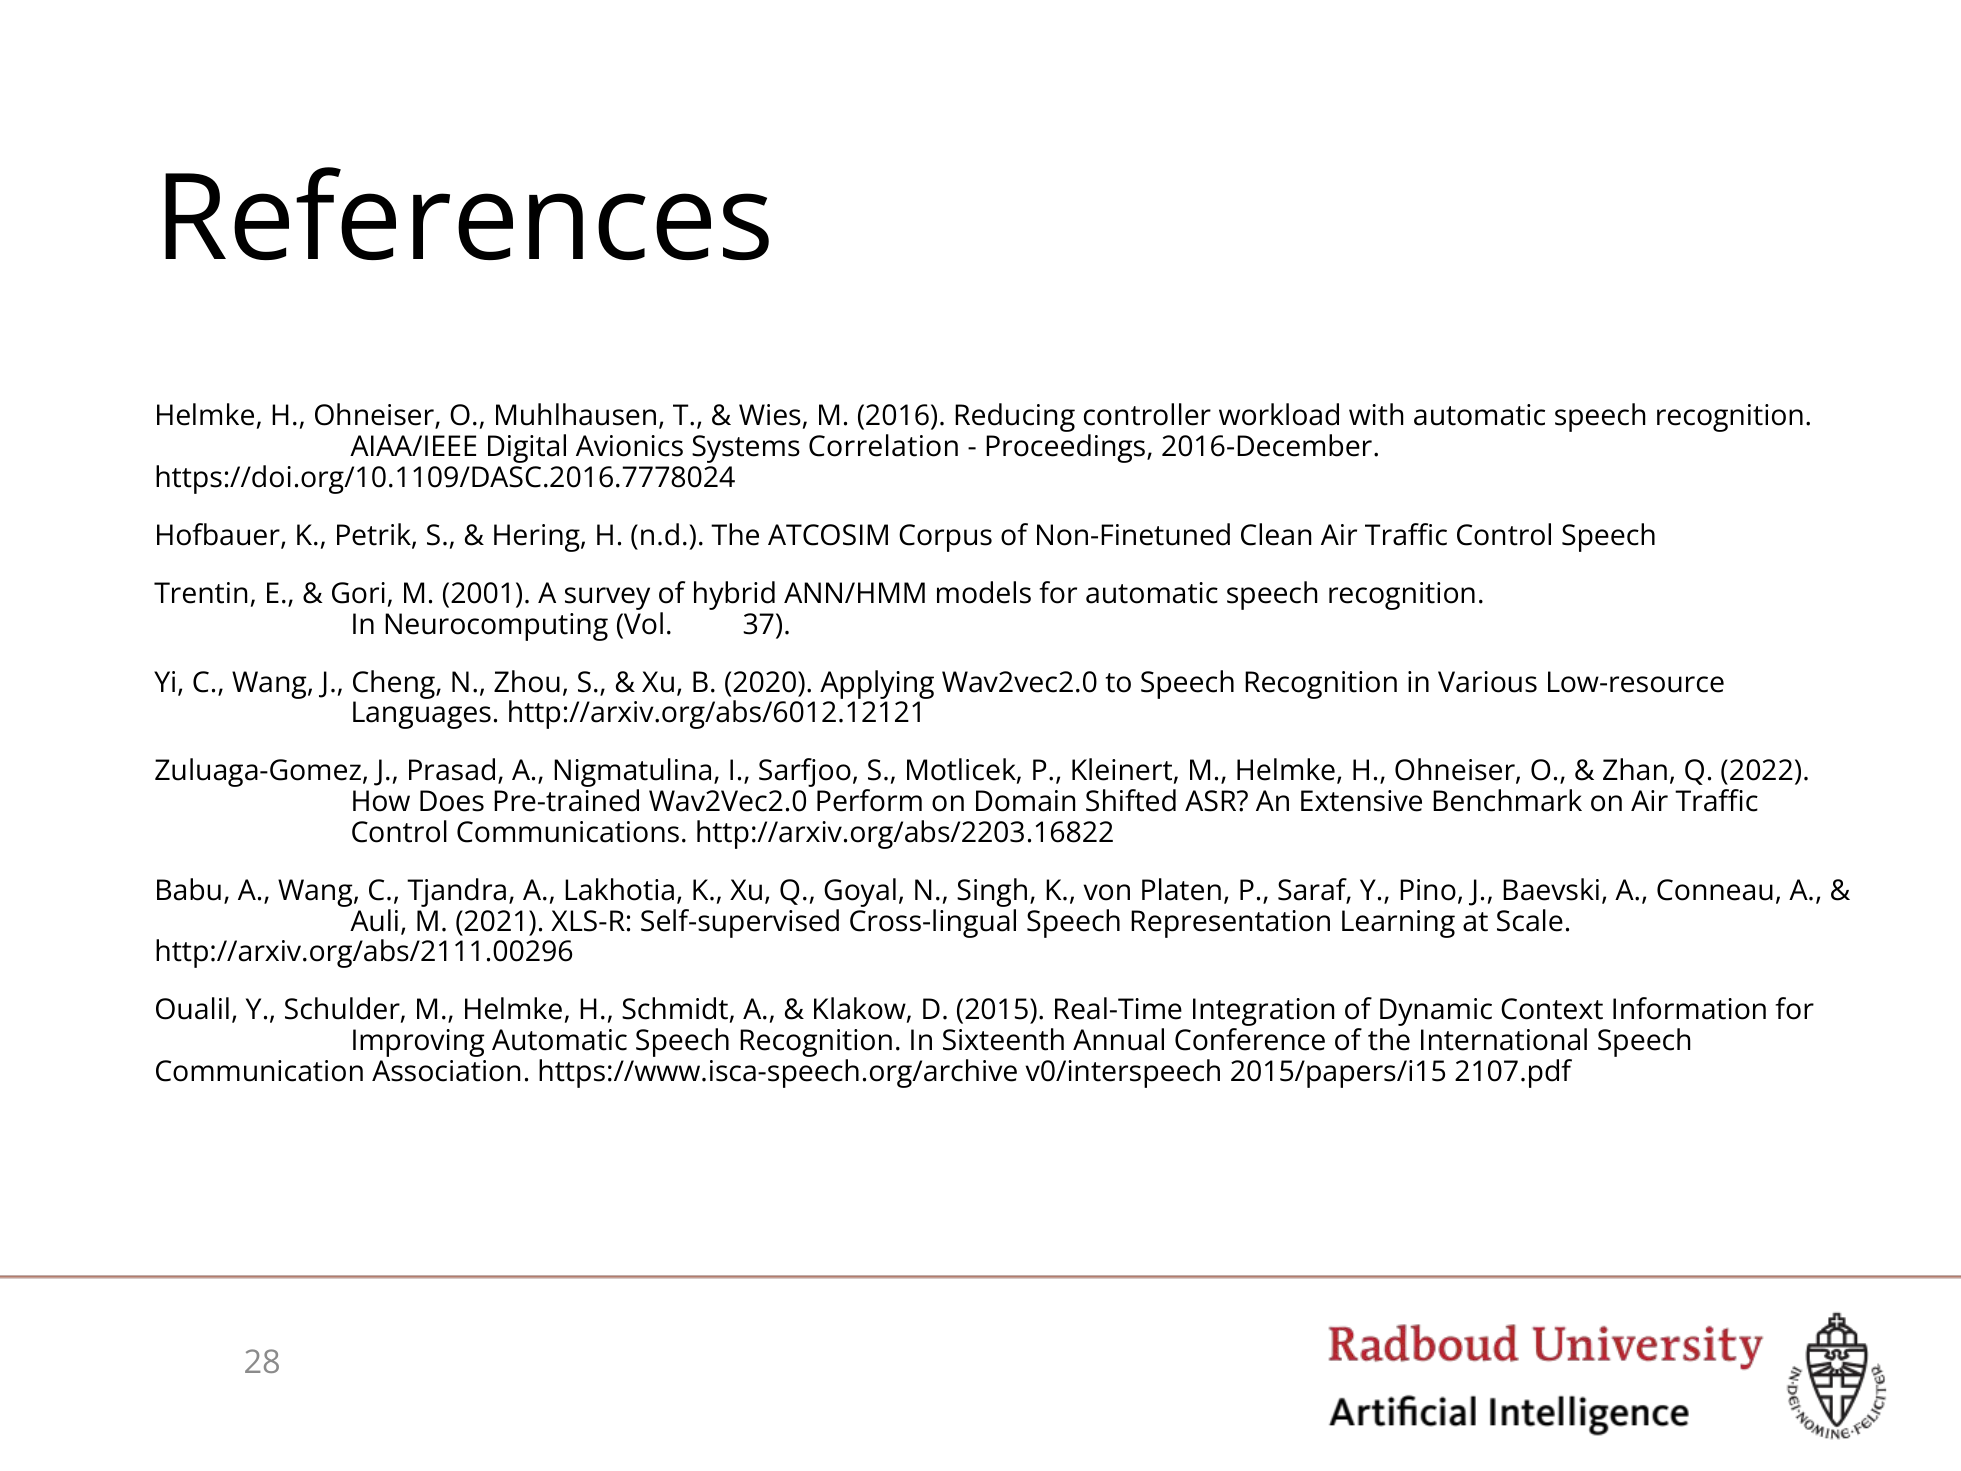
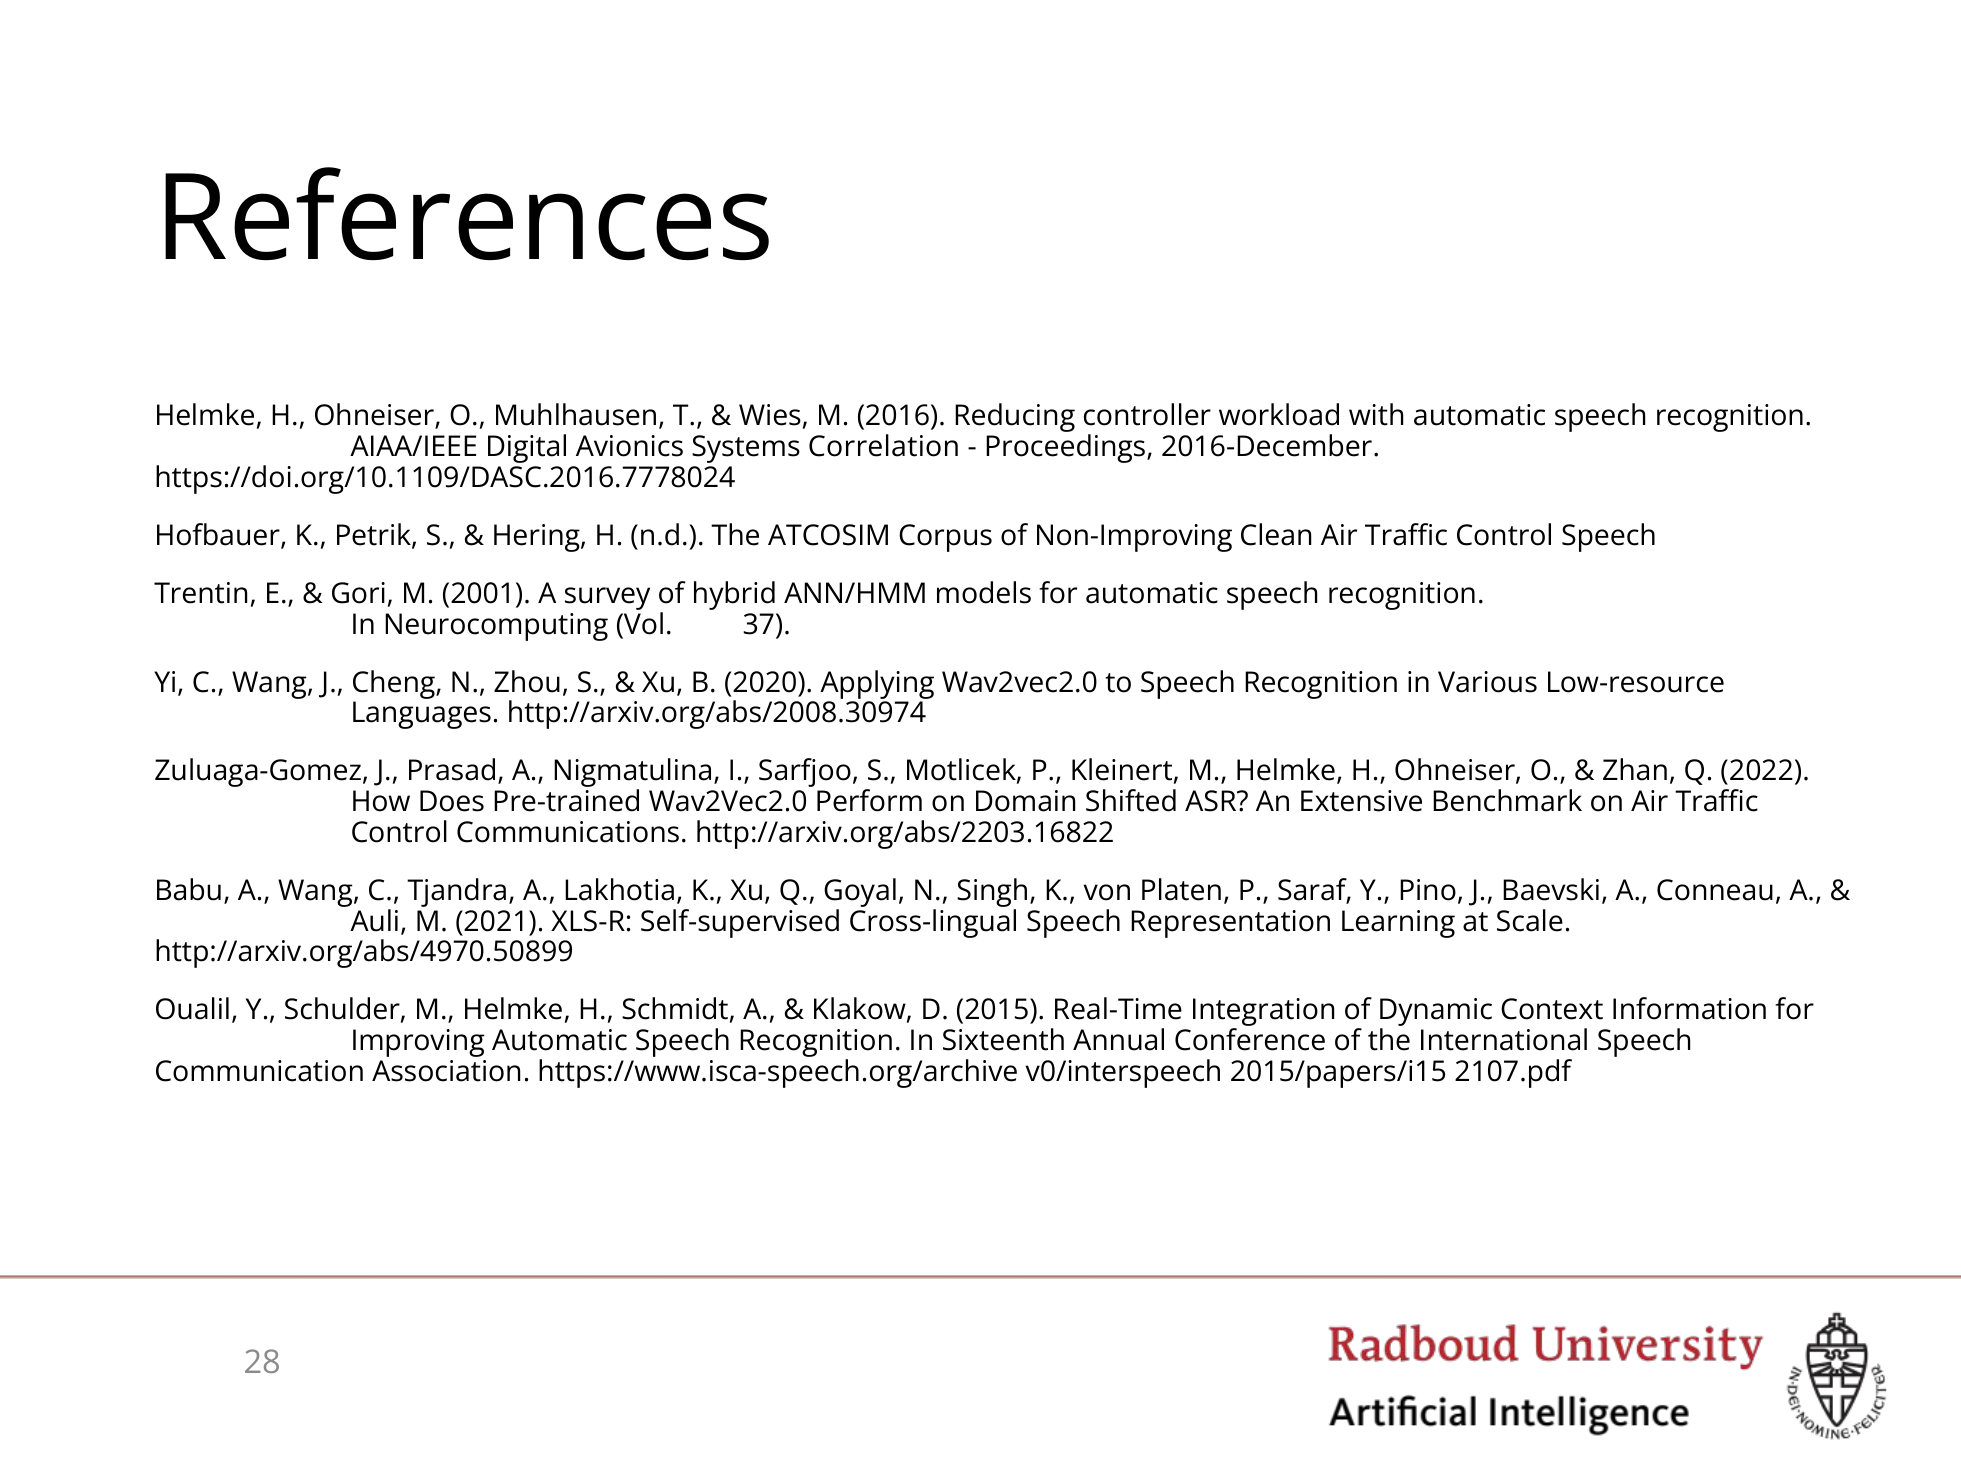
Non-Finetuned: Non-Finetuned -> Non-Improving
http://arxiv.org/abs/6012.12121: http://arxiv.org/abs/6012.12121 -> http://arxiv.org/abs/2008.30974
http://arxiv.org/abs/2111.00296: http://arxiv.org/abs/2111.00296 -> http://arxiv.org/abs/4970.50899
